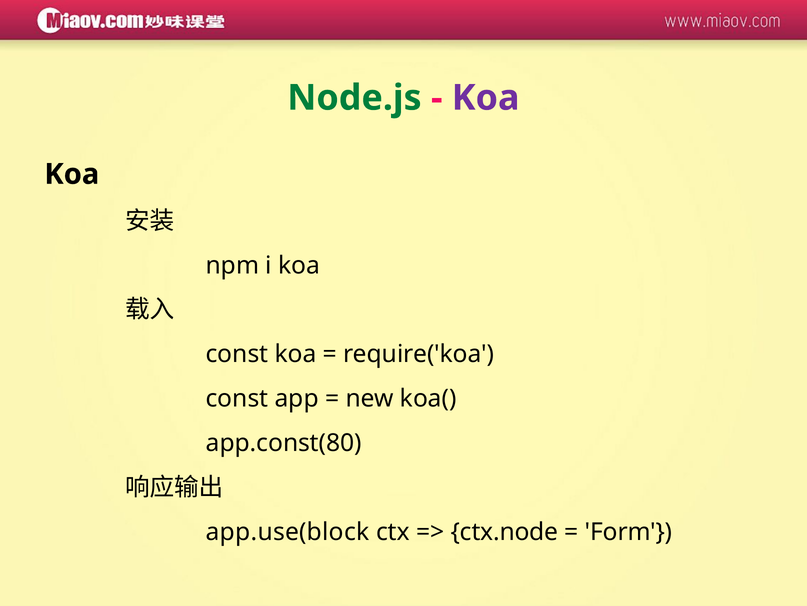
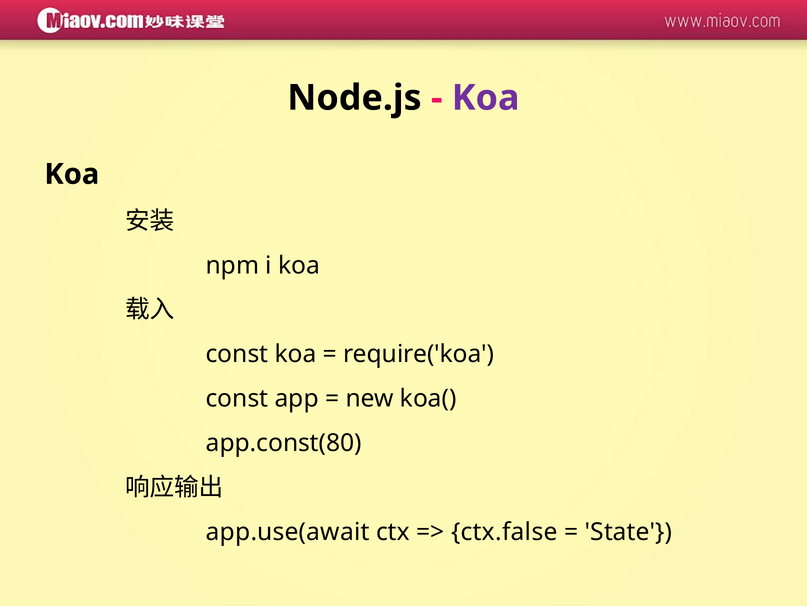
Node.js colour: green -> black
app.use(block: app.use(block -> app.use(await
ctx.node: ctx.node -> ctx.false
Form: Form -> State
